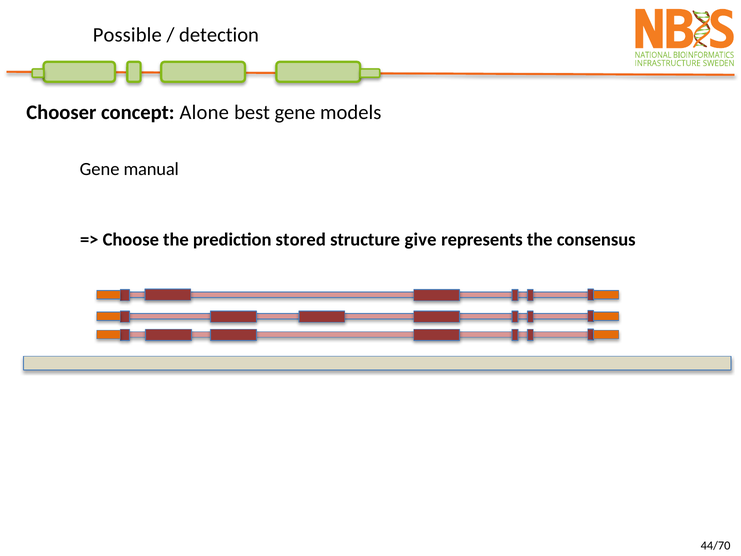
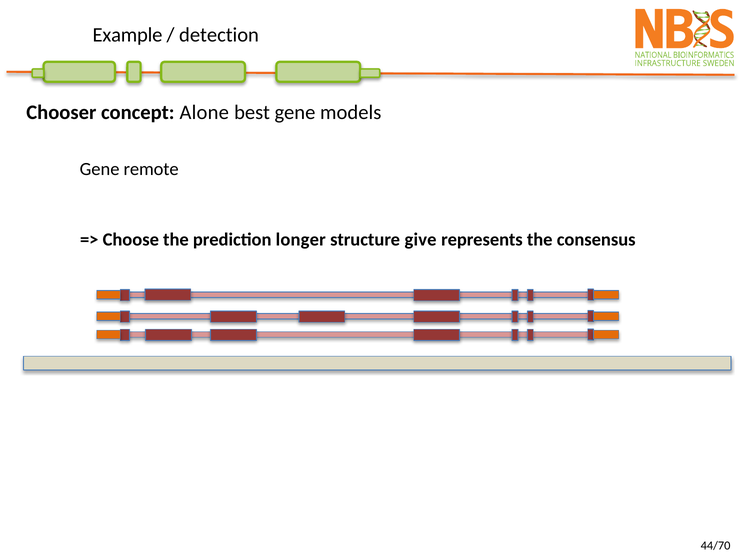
Possible: Possible -> Example
manual: manual -> remote
stored: stored -> longer
